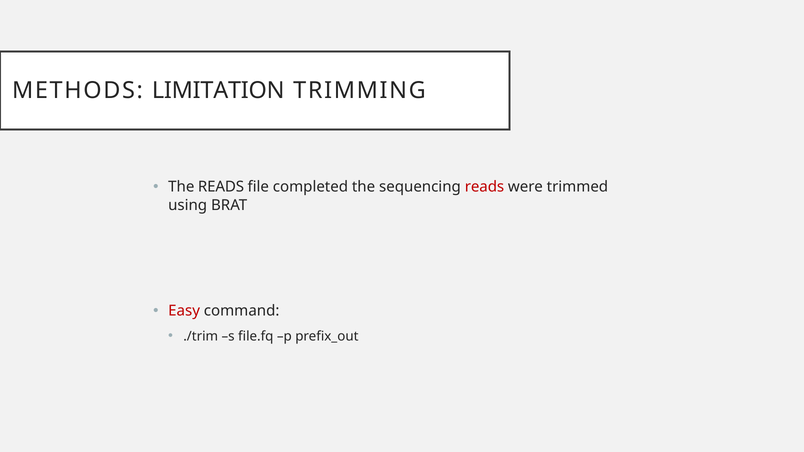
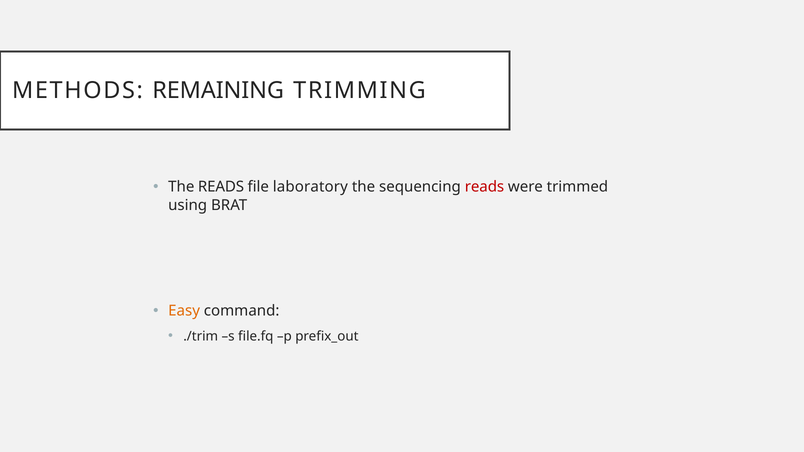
LIMITATION: LIMITATION -> REMAINING
completed: completed -> laboratory
Easy colour: red -> orange
